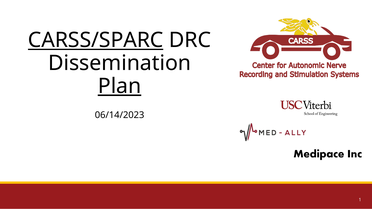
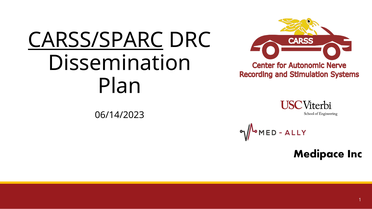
Plan underline: present -> none
